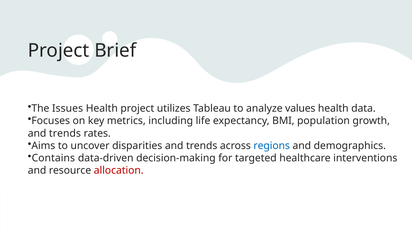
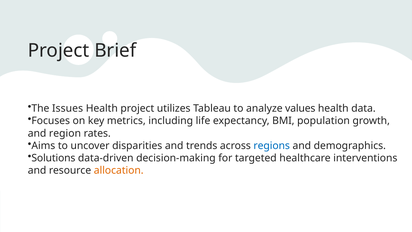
trends at (65, 133): trends -> region
Contains: Contains -> Solutions
allocation colour: red -> orange
